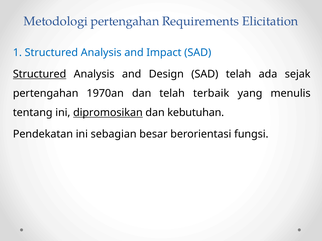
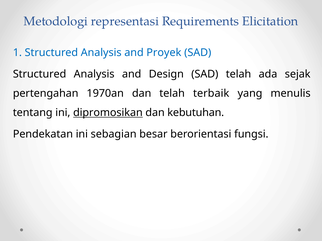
Metodologi pertengahan: pertengahan -> representasi
Impact: Impact -> Proyek
Structured at (40, 74) underline: present -> none
